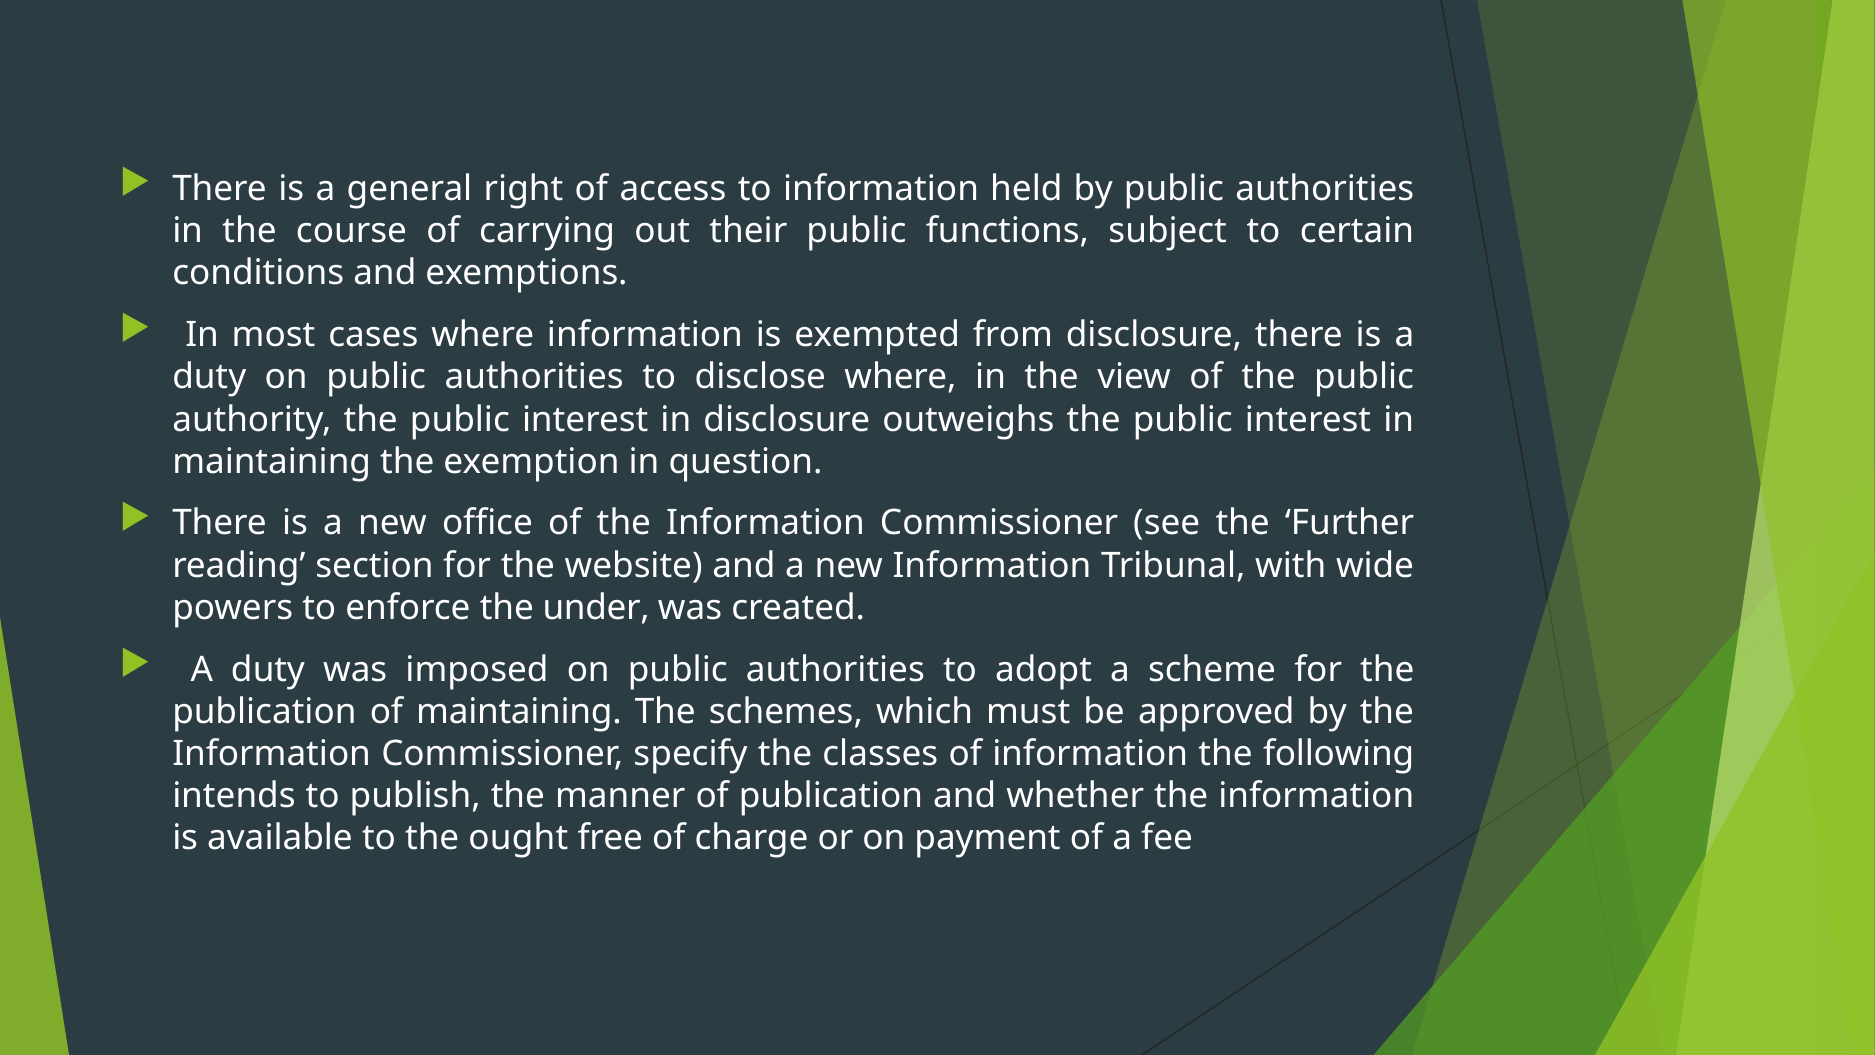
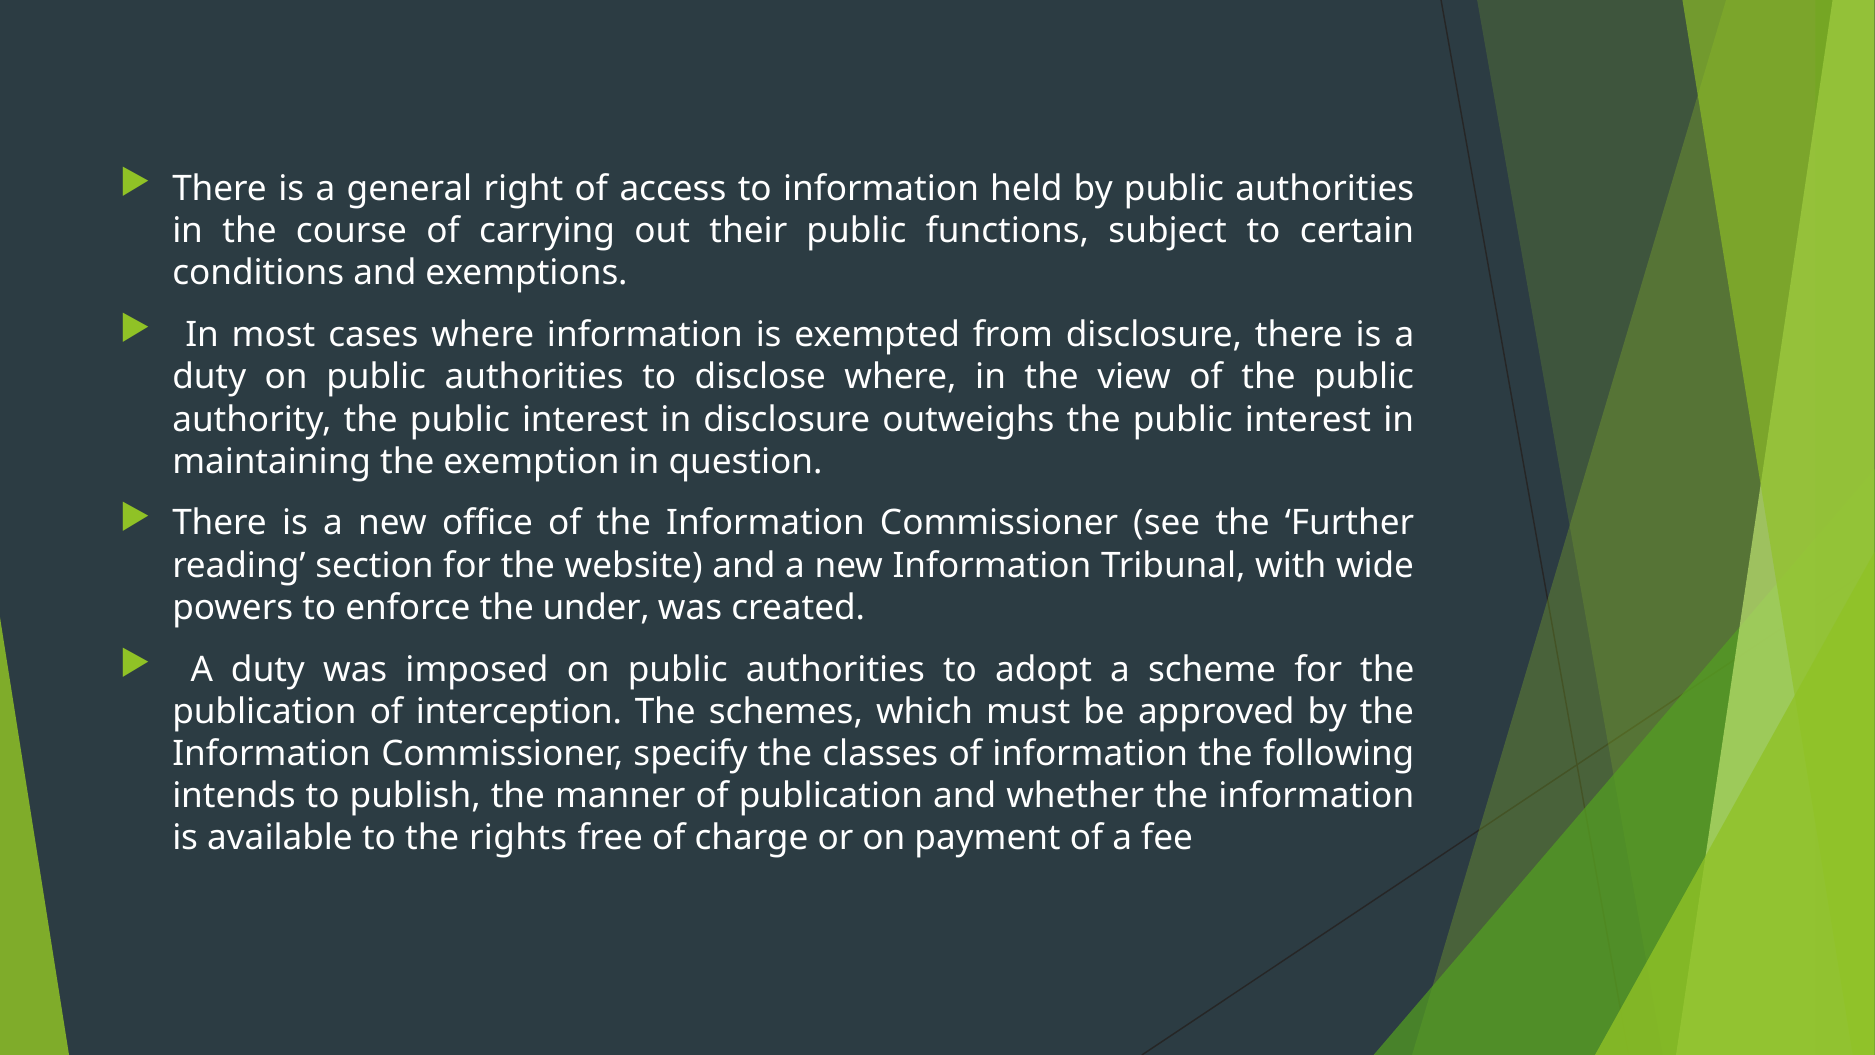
of maintaining: maintaining -> interception
ought: ought -> rights
